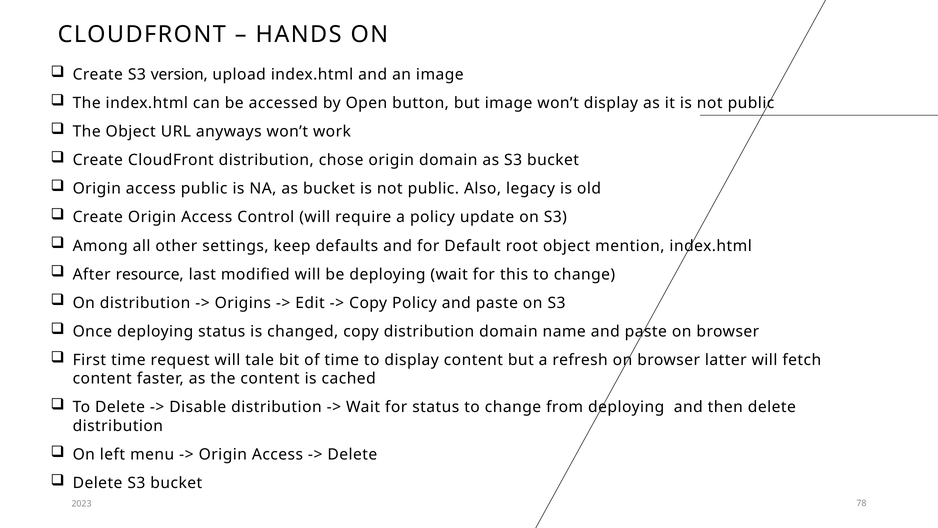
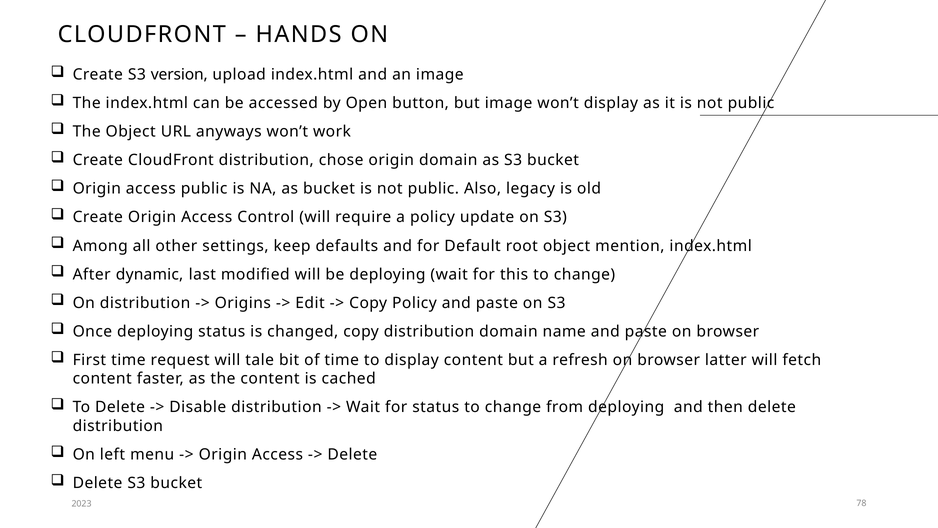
resource: resource -> dynamic
